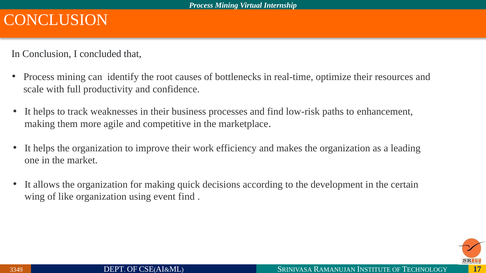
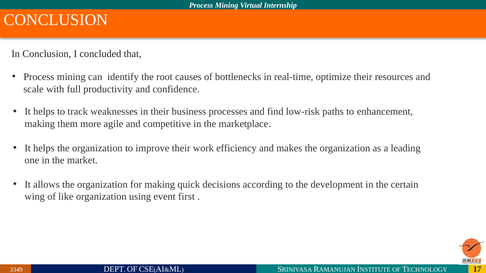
event find: find -> first
